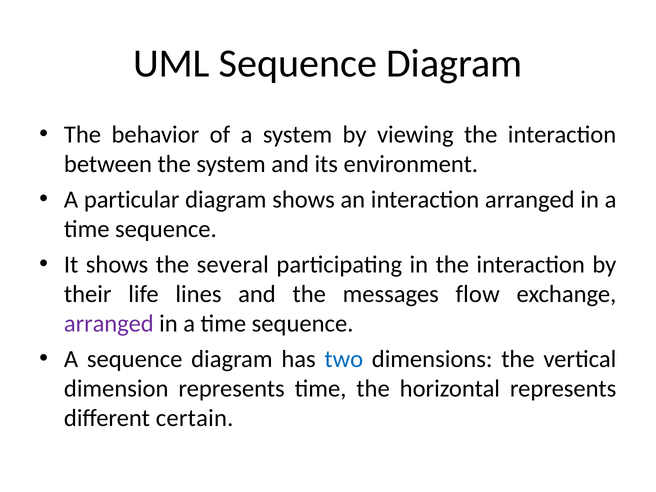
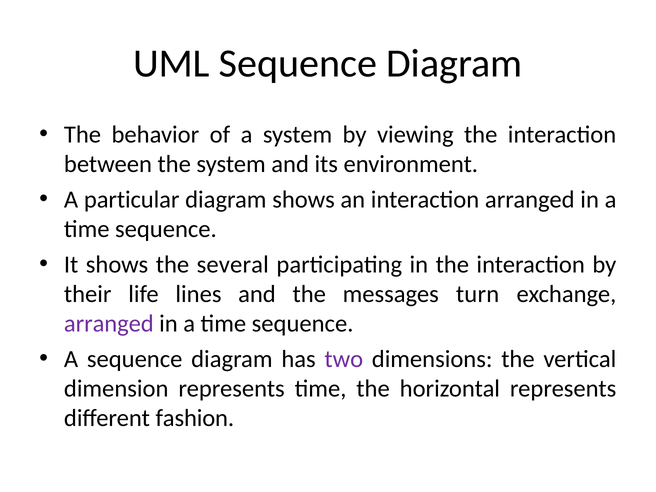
flow: flow -> turn
two colour: blue -> purple
certain: certain -> fashion
